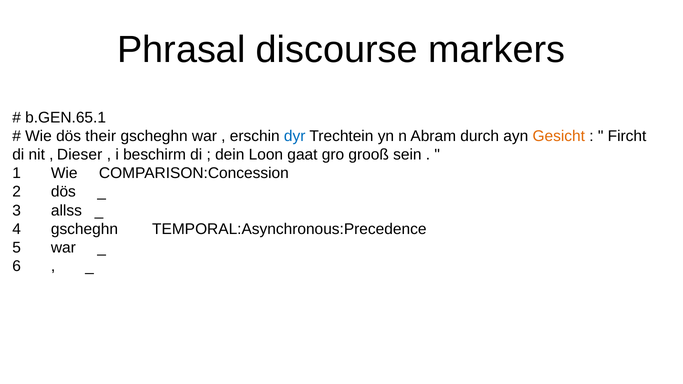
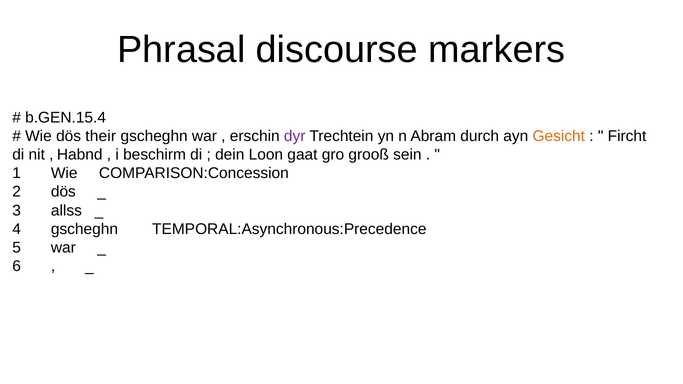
b.GEN.65.1: b.GEN.65.1 -> b.GEN.15.4
dyr colour: blue -> purple
Dieser: Dieser -> Habnd
